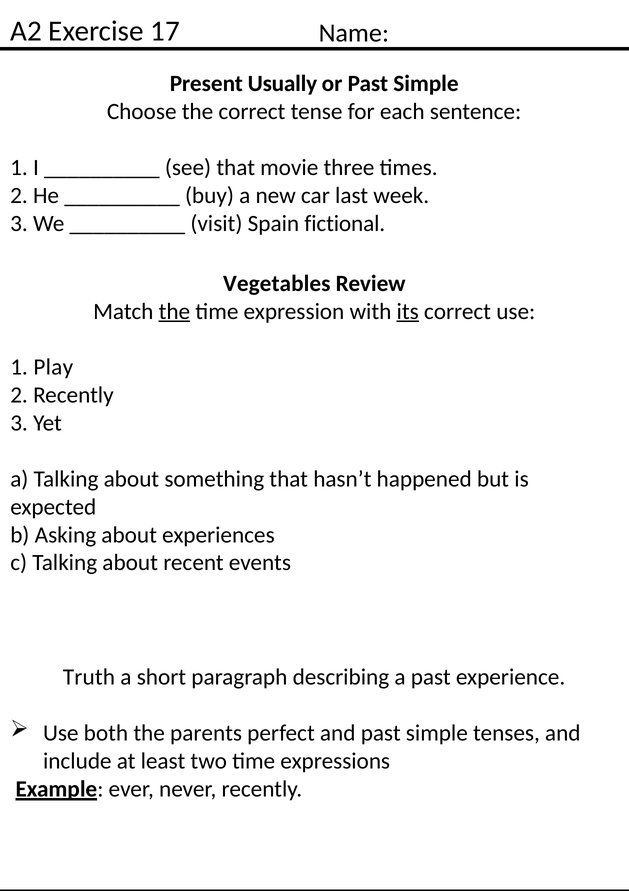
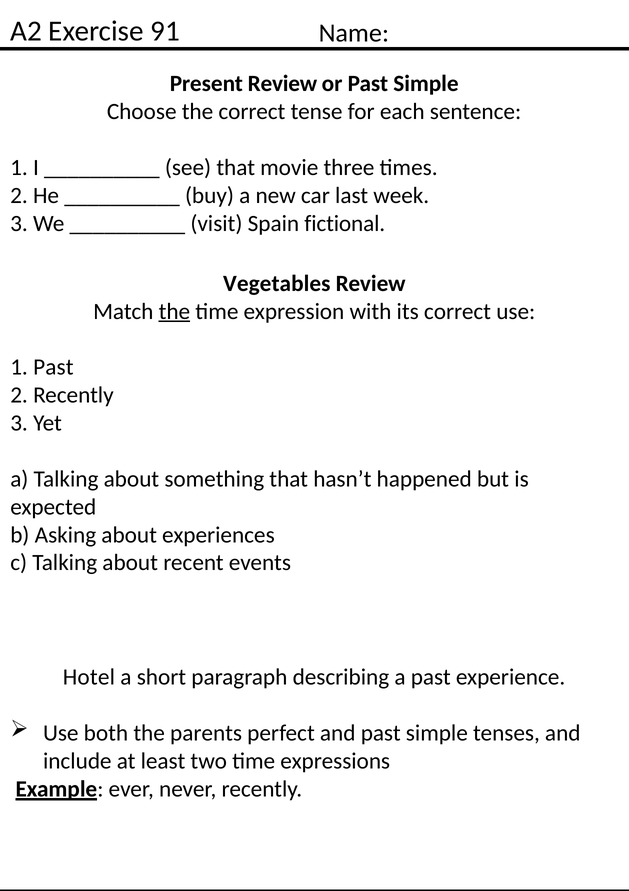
17: 17 -> 91
Present Usually: Usually -> Review
its underline: present -> none
1 Play: Play -> Past
Truth: Truth -> Hotel
